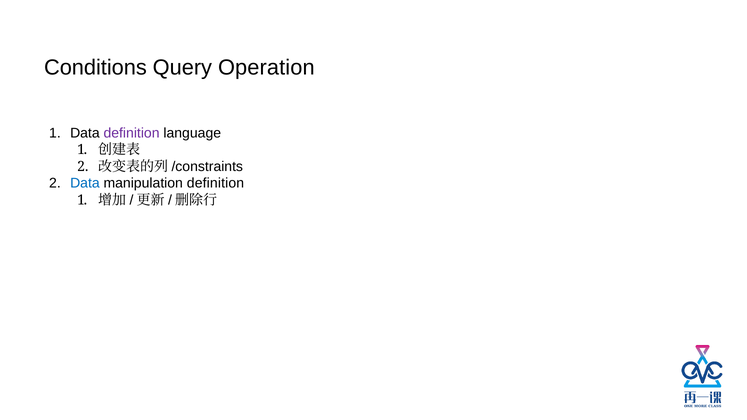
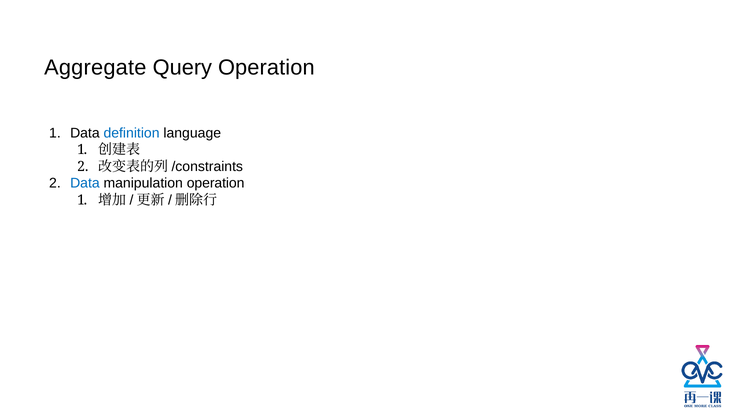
Conditions: Conditions -> Aggregate
definition at (132, 133) colour: purple -> blue
manipulation definition: definition -> operation
